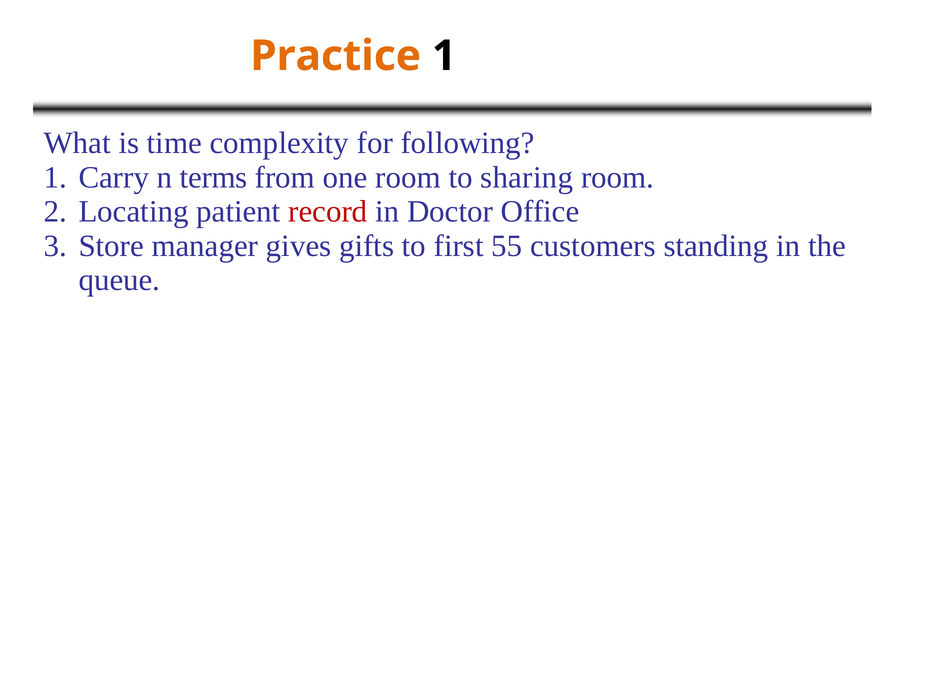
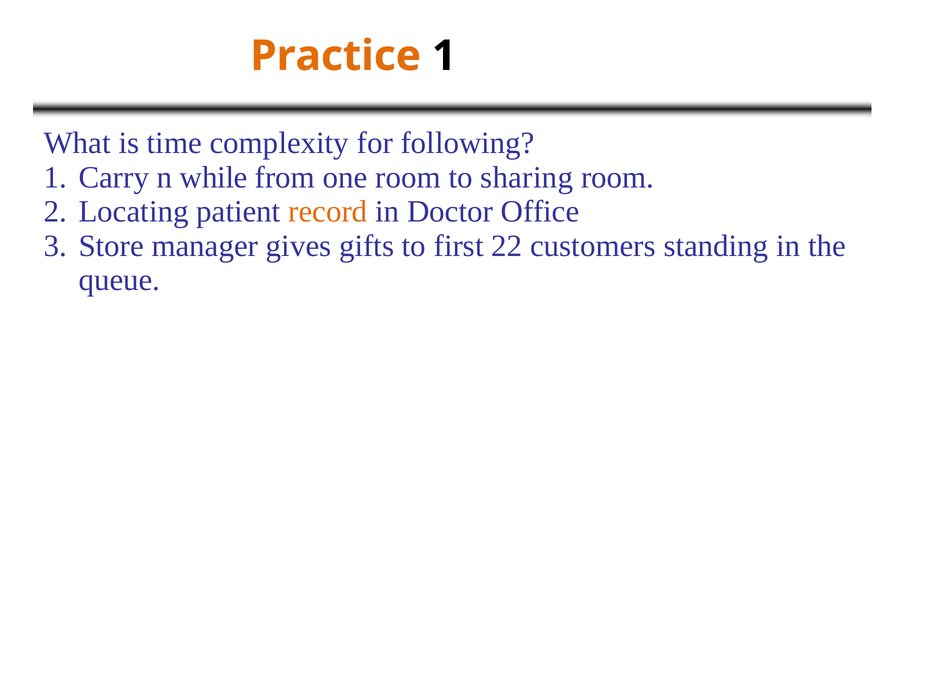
terms: terms -> while
record colour: red -> orange
55: 55 -> 22
